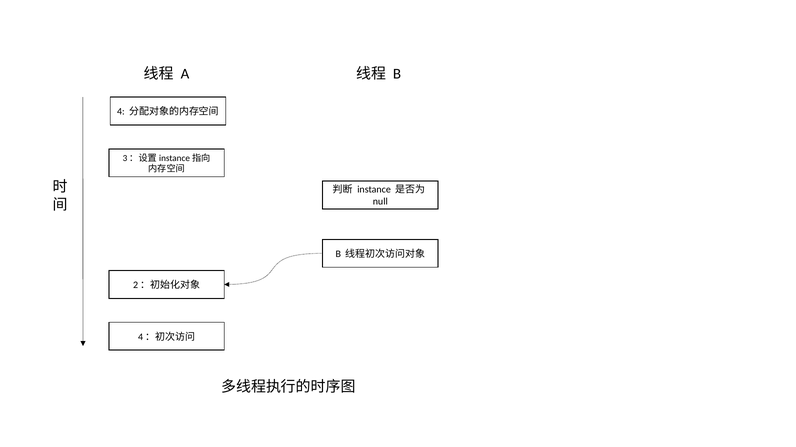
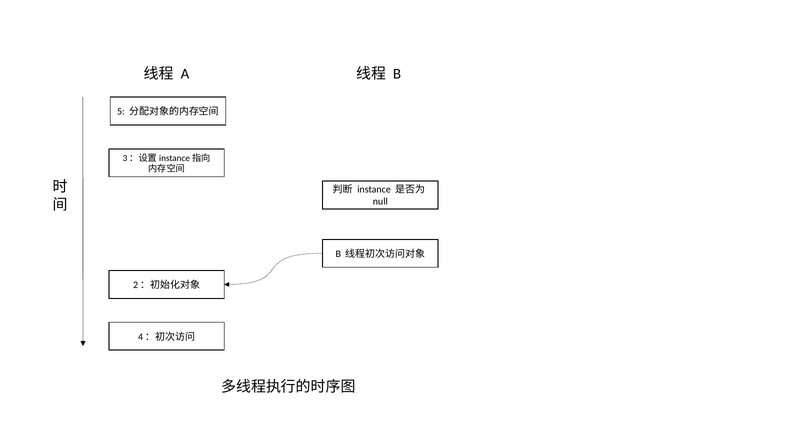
4: 4 -> 5
